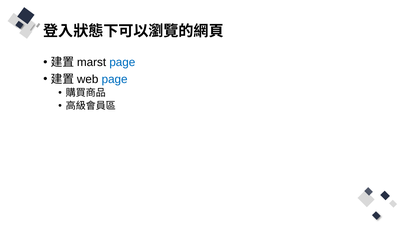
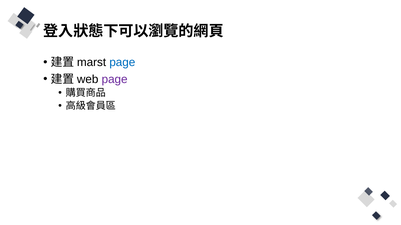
page at (115, 79) colour: blue -> purple
